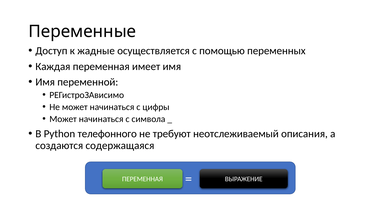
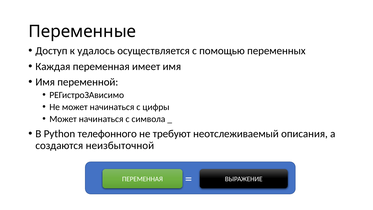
жадные: жадные -> удалось
содержащаяся: содержащаяся -> неизбыточной
